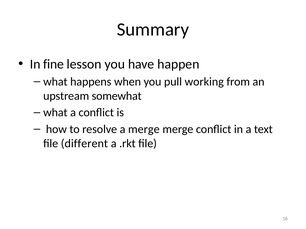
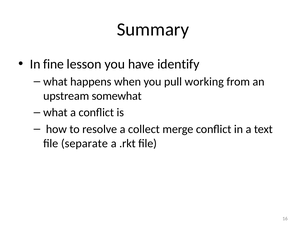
happen: happen -> identify
a merge: merge -> collect
different: different -> separate
